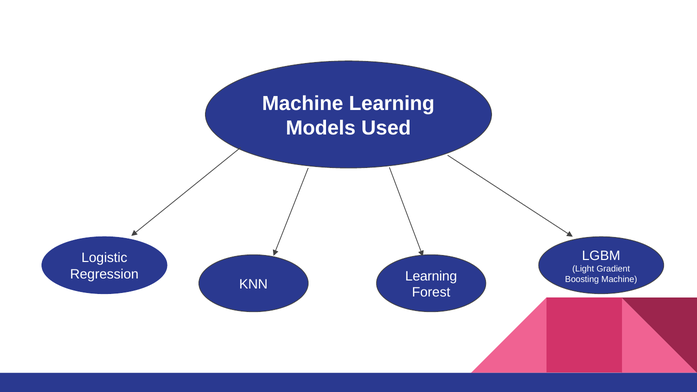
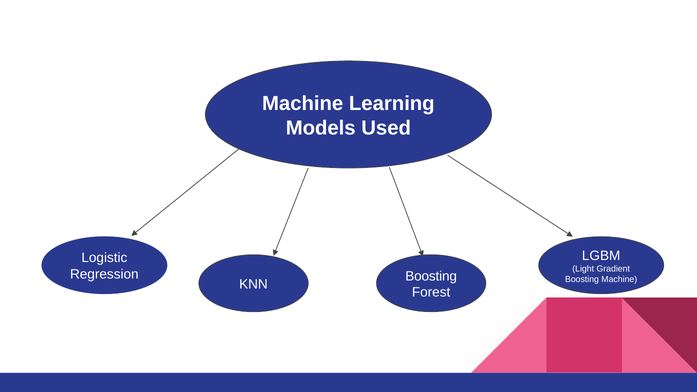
Learning at (431, 276): Learning -> Boosting
